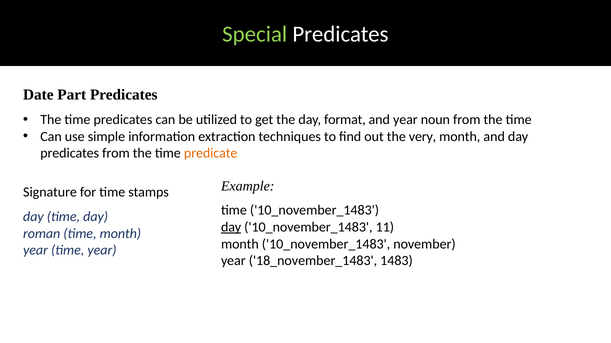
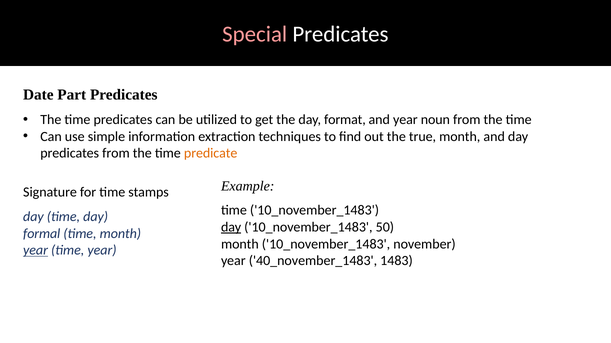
Special colour: light green -> pink
very: very -> true
11: 11 -> 50
roman: roman -> formal
year at (36, 251) underline: none -> present
18_november_1483: 18_november_1483 -> 40_november_1483
